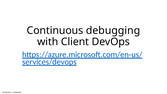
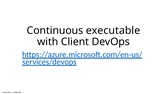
debugging: debugging -> executable
